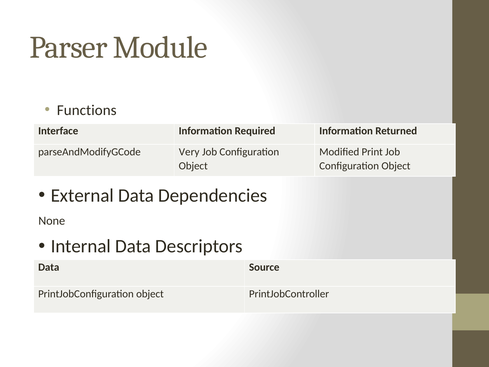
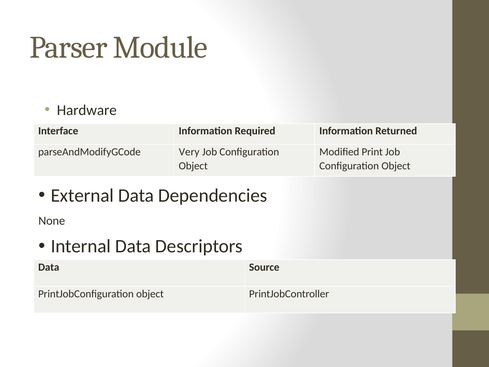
Functions: Functions -> Hardware
